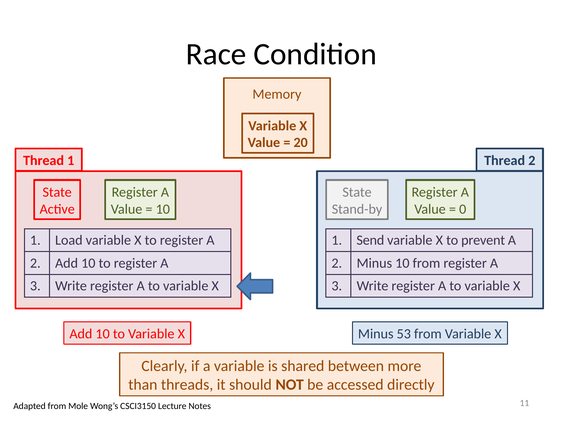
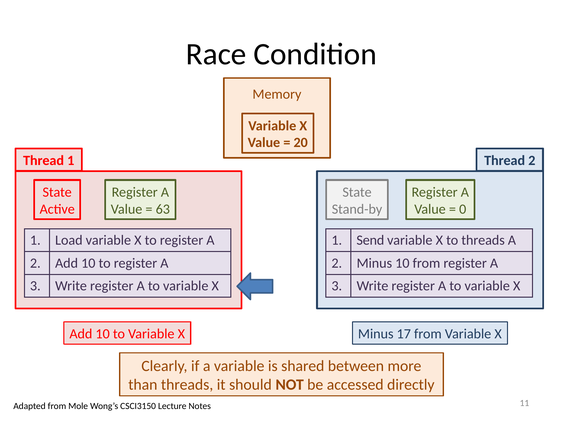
10 at (163, 209): 10 -> 63
to prevent: prevent -> threads
53: 53 -> 17
